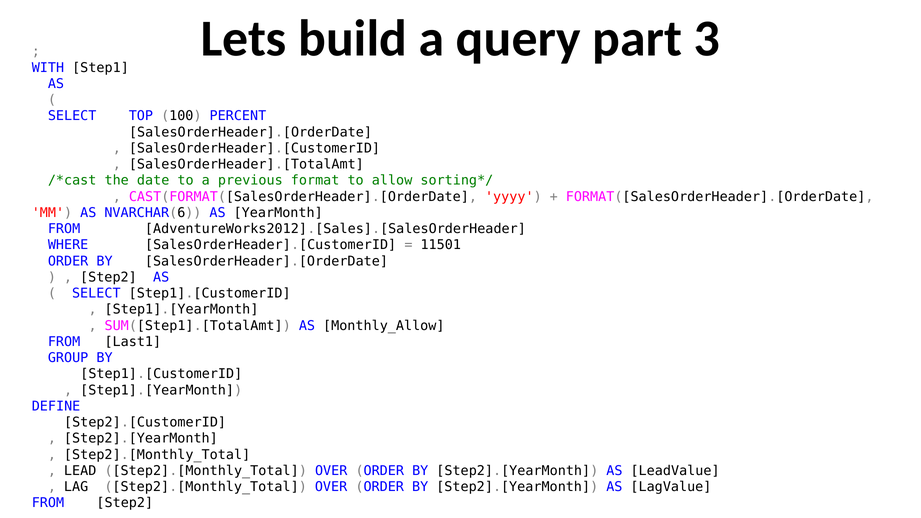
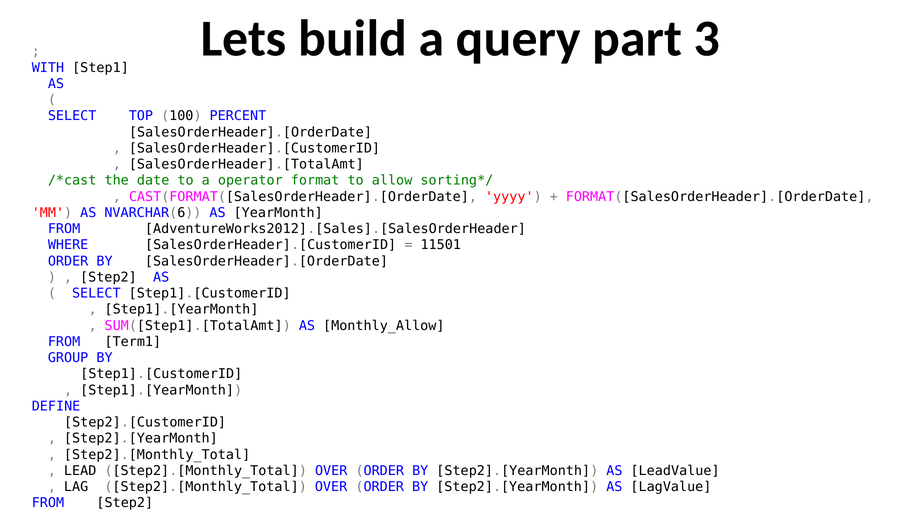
previous: previous -> operator
Last1: Last1 -> Term1
